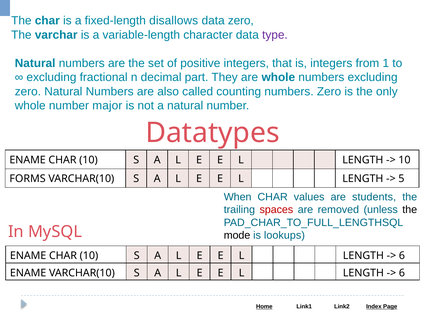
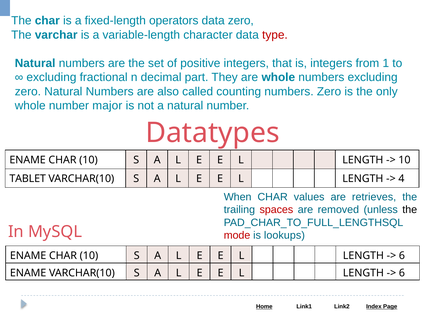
disallows: disallows -> operators
type colour: purple -> red
FORMS: FORMS -> TABLET
5: 5 -> 4
students: students -> retrieves
mode colour: black -> red
